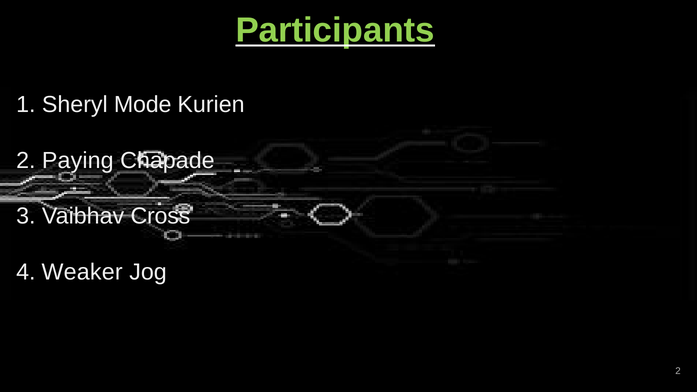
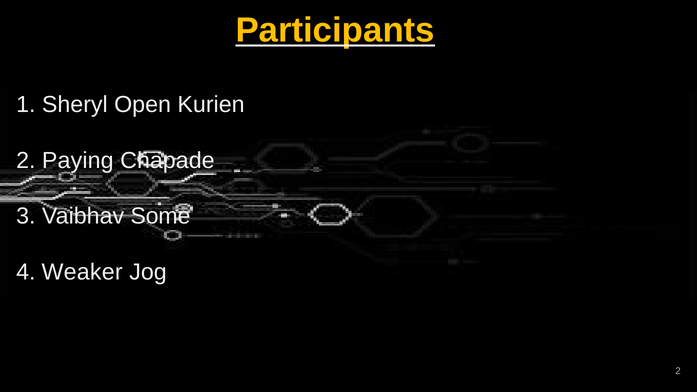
Participants colour: light green -> yellow
Mode: Mode -> Open
Cross: Cross -> Some
